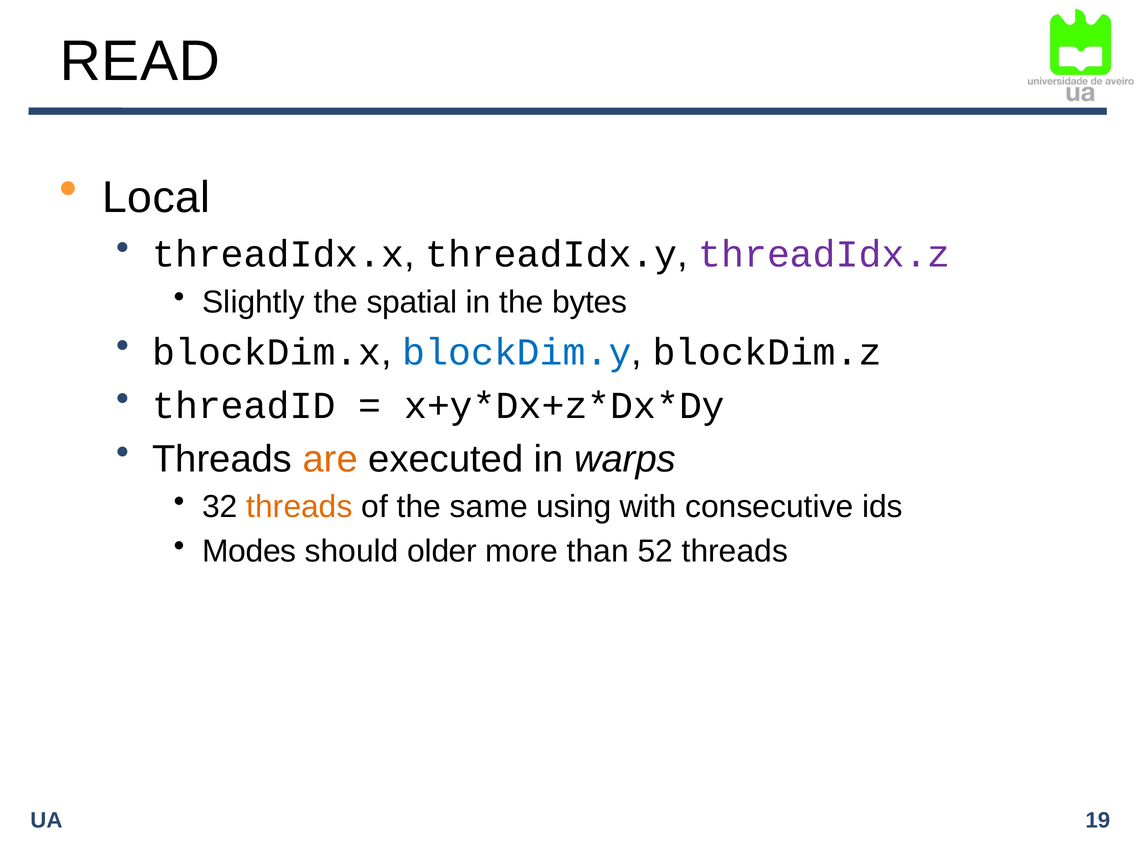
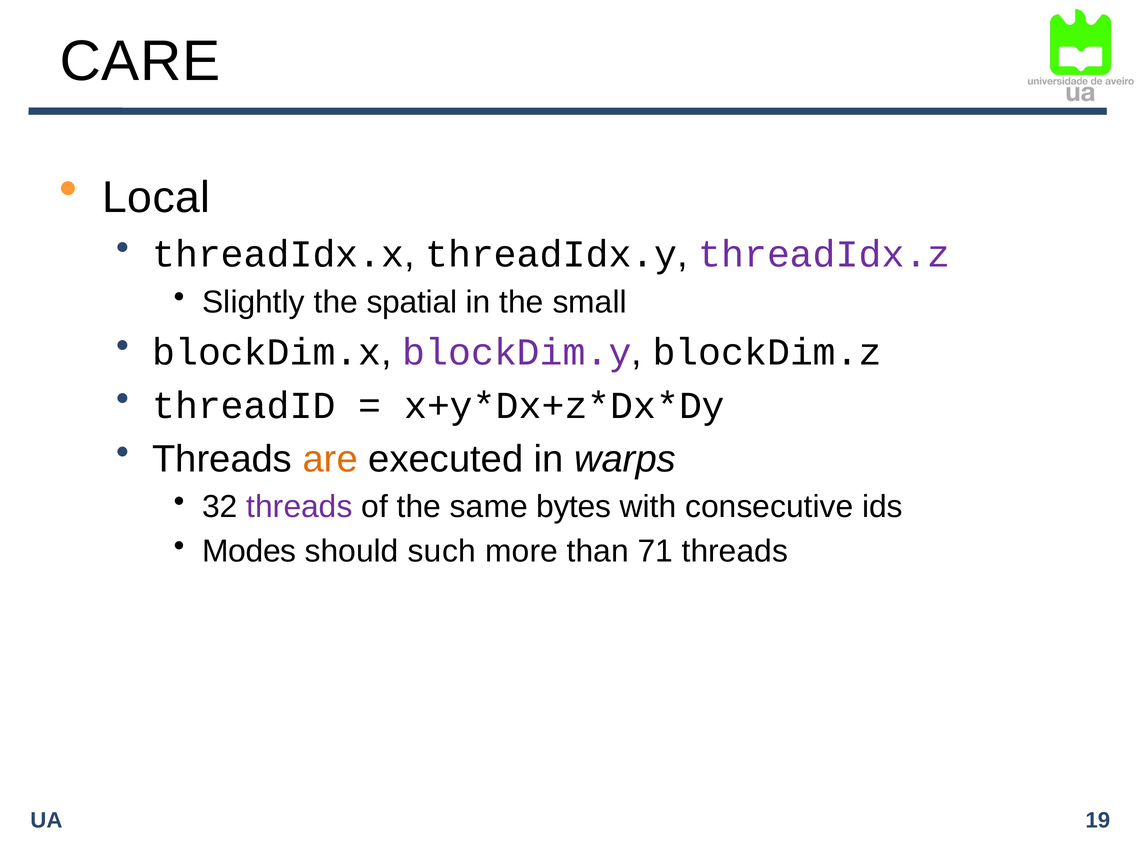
READ: READ -> CARE
bytes: bytes -> small
blockDim.y colour: blue -> purple
threads at (300, 507) colour: orange -> purple
using: using -> bytes
older: older -> such
52: 52 -> 71
